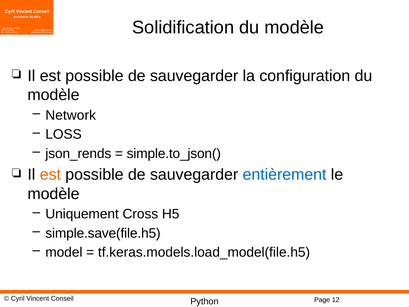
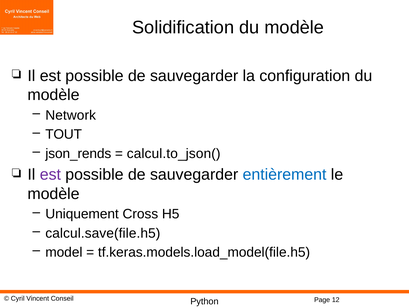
LOSS: LOSS -> TOUT
simple.to_json(: simple.to_json( -> calcul.to_json(
est at (50, 175) colour: orange -> purple
simple.save(file.h5: simple.save(file.h5 -> calcul.save(file.h5
